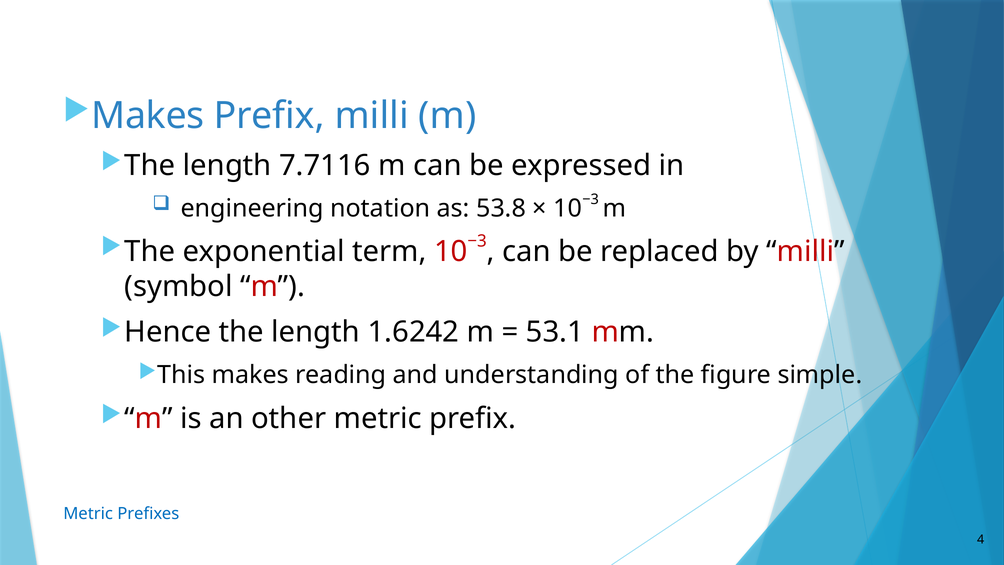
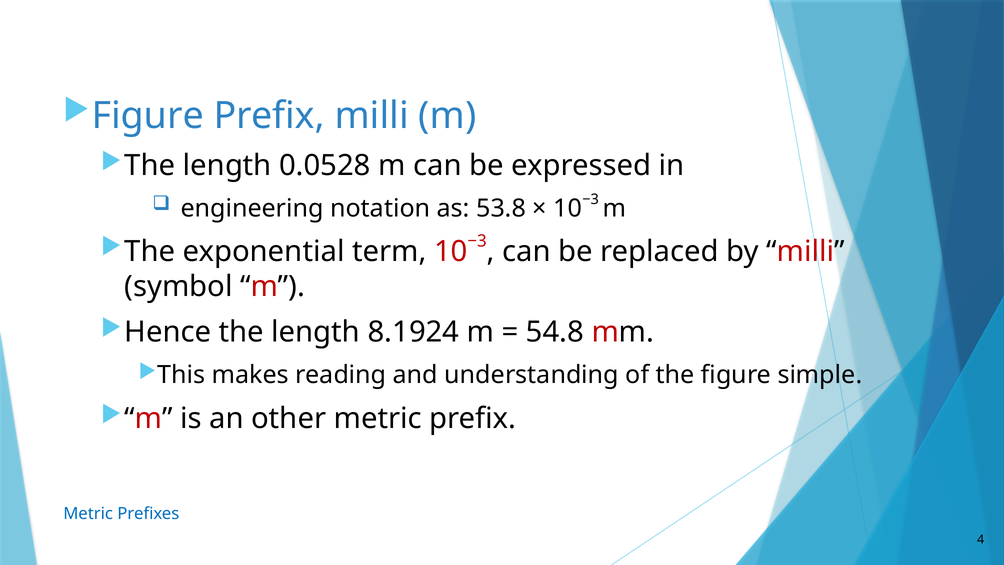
Makes at (148, 116): Makes -> Figure
7.7116: 7.7116 -> 0.0528
1.6242: 1.6242 -> 8.1924
53.1: 53.1 -> 54.8
